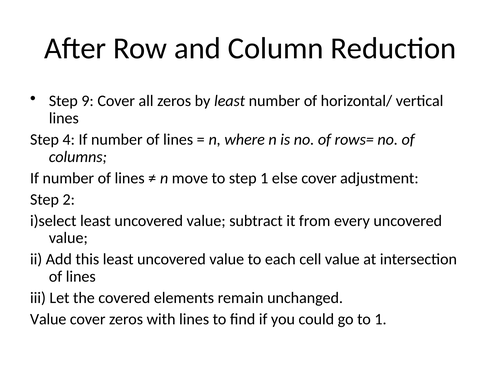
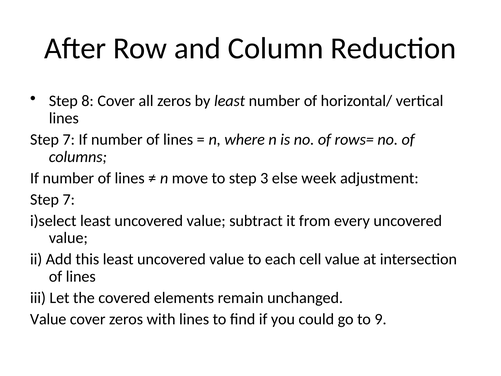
9: 9 -> 8
4 at (69, 139): 4 -> 7
step 1: 1 -> 3
else cover: cover -> week
2 at (69, 199): 2 -> 7
to 1: 1 -> 9
